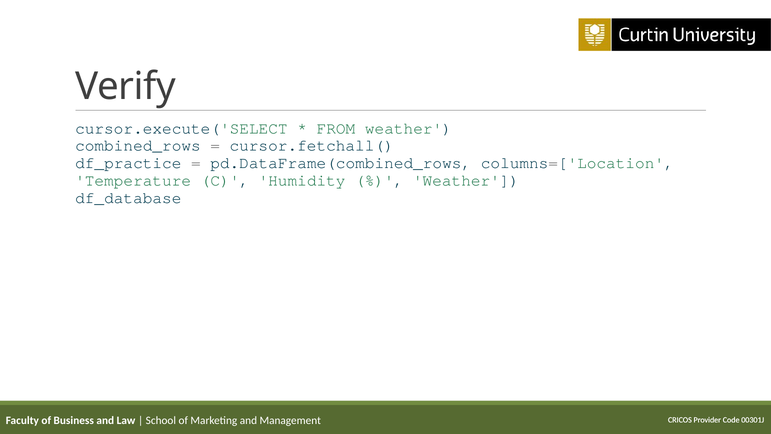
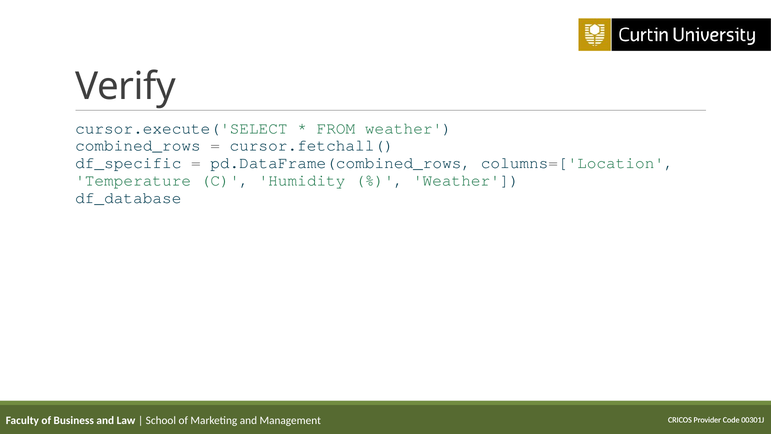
df_practice: df_practice -> df_specific
